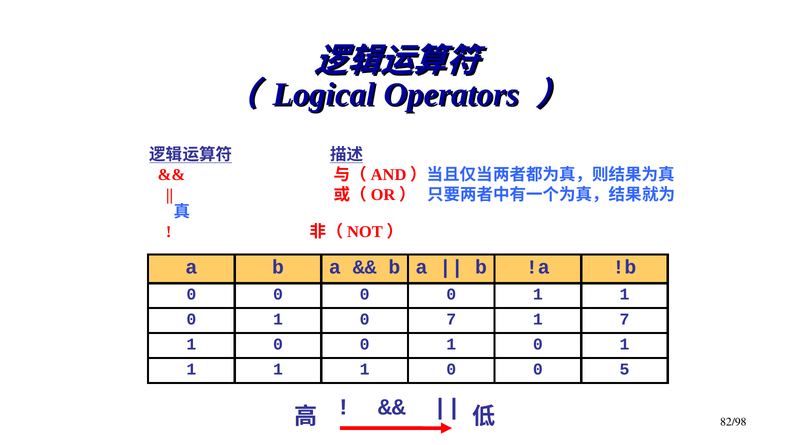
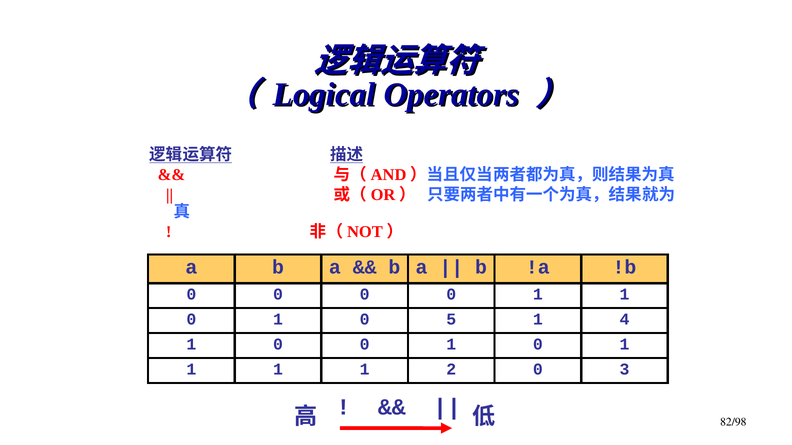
0 7: 7 -> 5
1 7: 7 -> 4
1 1 1 0: 0 -> 2
5: 5 -> 3
